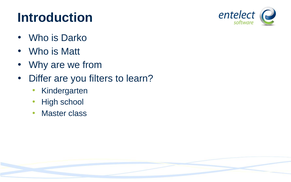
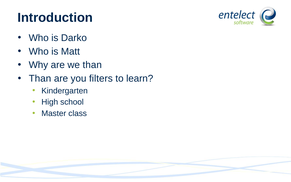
we from: from -> than
Differ at (40, 79): Differ -> Than
